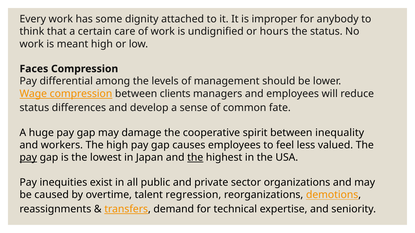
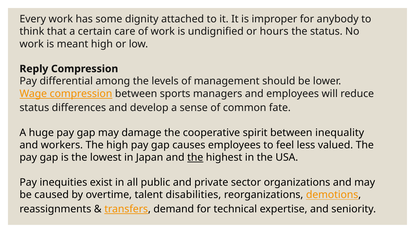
Faces: Faces -> Reply
clients: clients -> sports
pay at (28, 158) underline: present -> none
regression: regression -> disabilities
